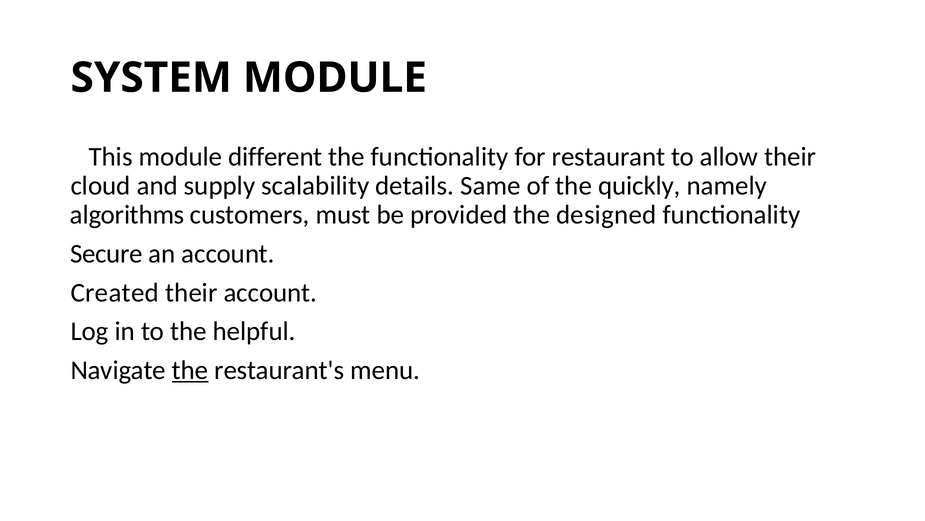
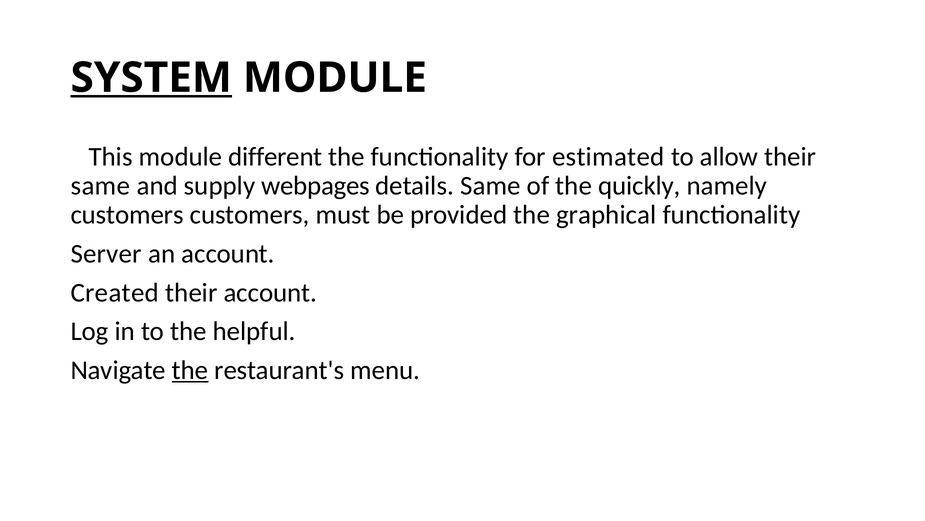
SYSTEM underline: none -> present
restaurant: restaurant -> estimated
cloud at (101, 186): cloud -> same
scalability: scalability -> webpages
algorithms at (127, 215): algorithms -> customers
designed: designed -> graphical
Secure: Secure -> Server
